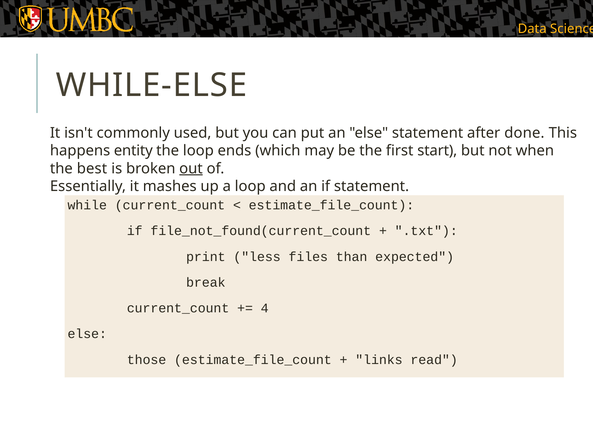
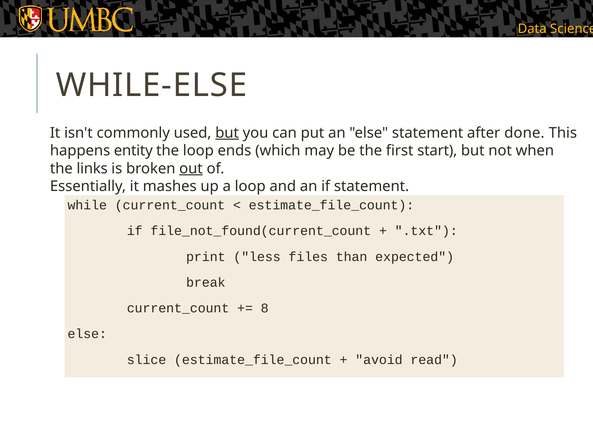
but at (227, 133) underline: none -> present
best: best -> links
4: 4 -> 8
those: those -> slice
links: links -> avoid
